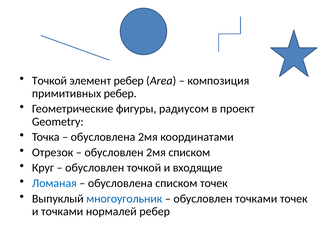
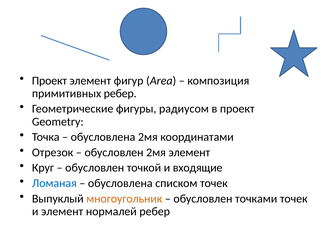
Точкой at (49, 81): Точкой -> Проект
элемент ребер: ребер -> фигур
2мя списком: списком -> элемент
многоугольник colour: blue -> orange
и точками: точками -> элемент
